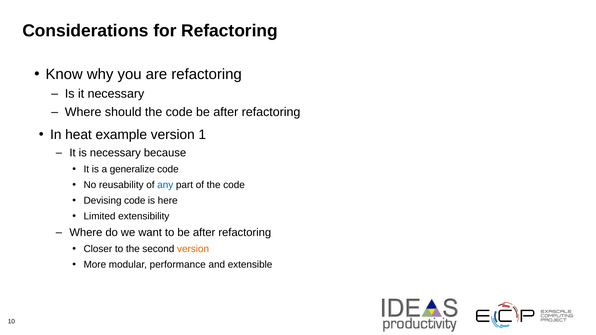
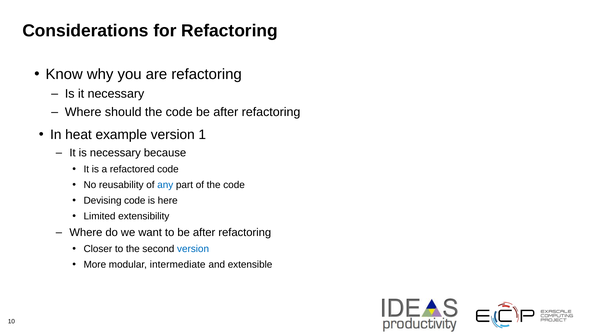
generalize: generalize -> refactored
version at (193, 249) colour: orange -> blue
performance: performance -> intermediate
